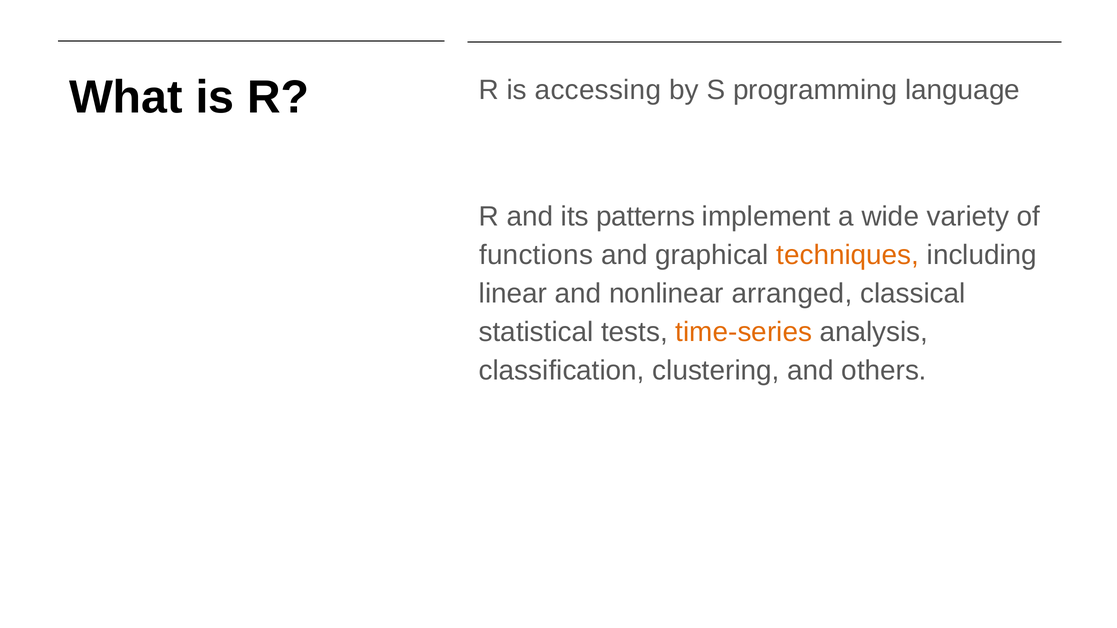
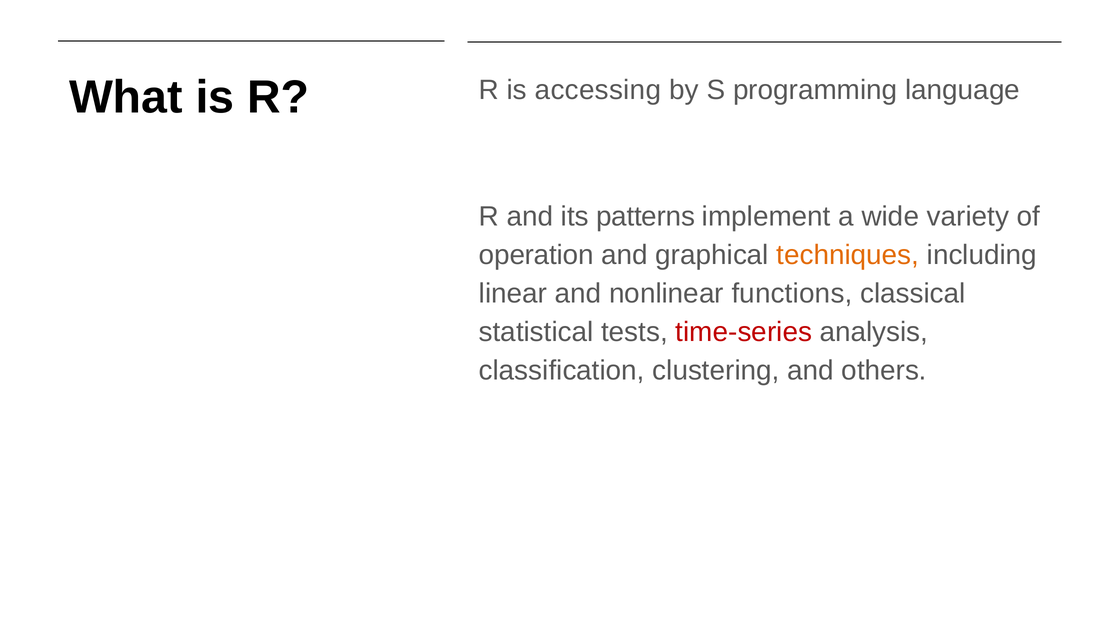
functions: functions -> operation
arranged: arranged -> functions
time-series colour: orange -> red
